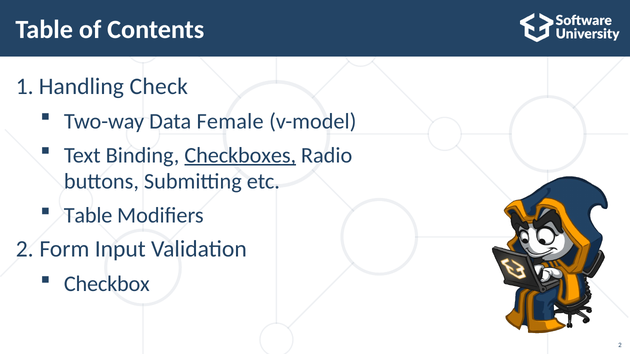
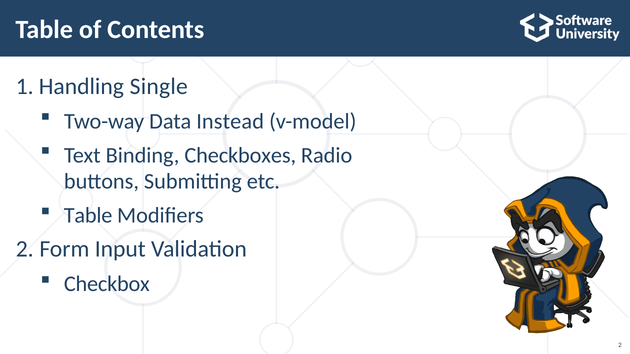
Check: Check -> Single
Female: Female -> Instead
Checkboxes underline: present -> none
